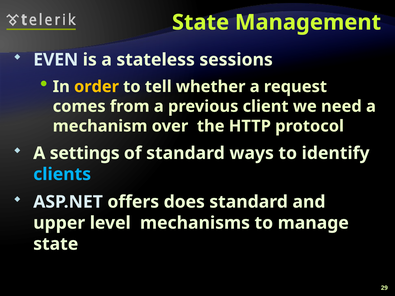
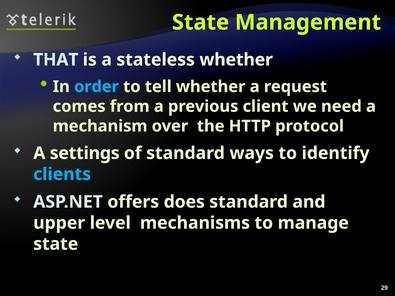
EVEN: EVEN -> THAT
stateless sessions: sessions -> whether
order colour: yellow -> light blue
